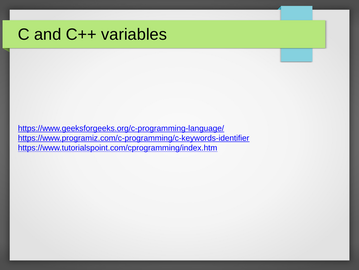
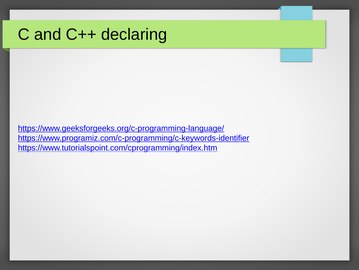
variables: variables -> declaring
